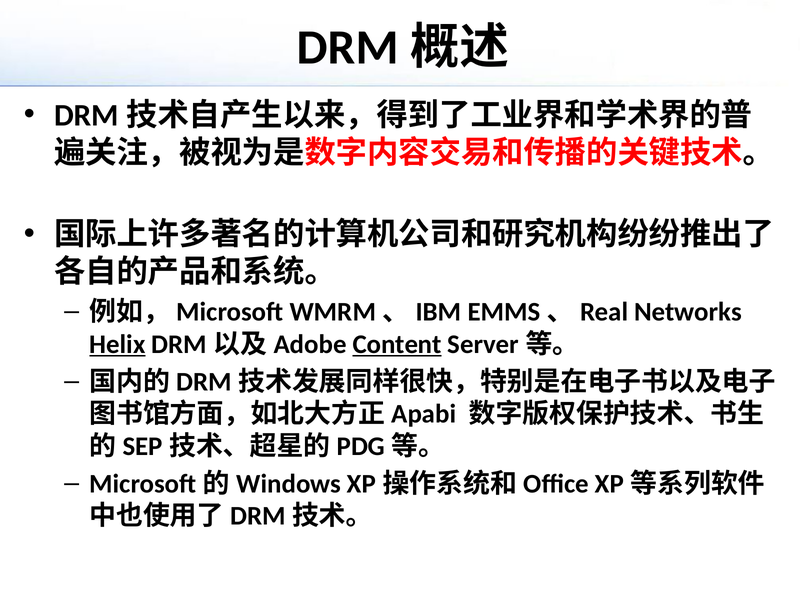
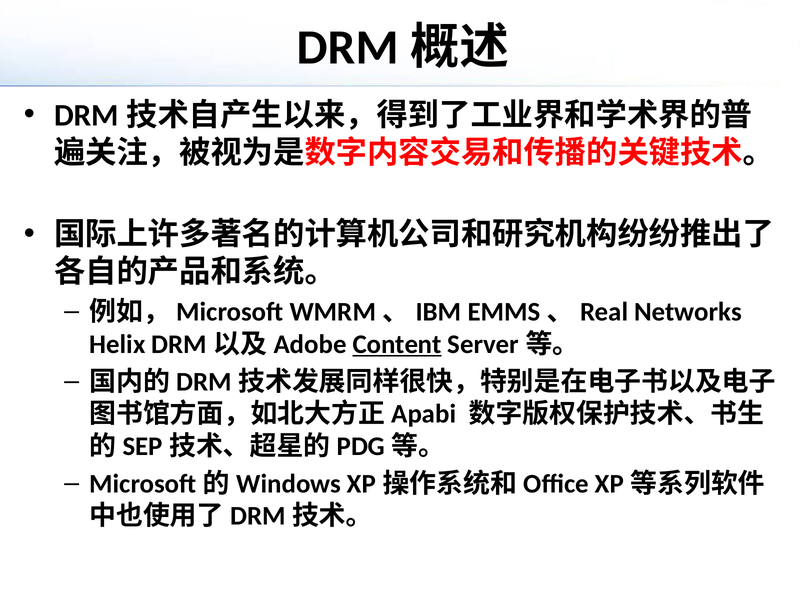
Helix underline: present -> none
